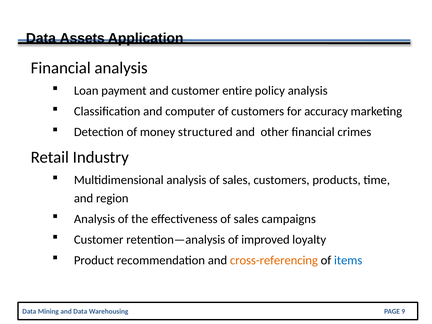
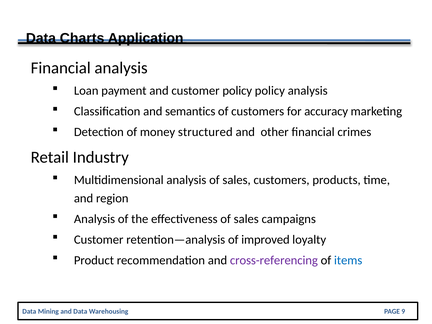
Assets: Assets -> Charts
customer entire: entire -> policy
computer: computer -> semantics
cross-referencing colour: orange -> purple
